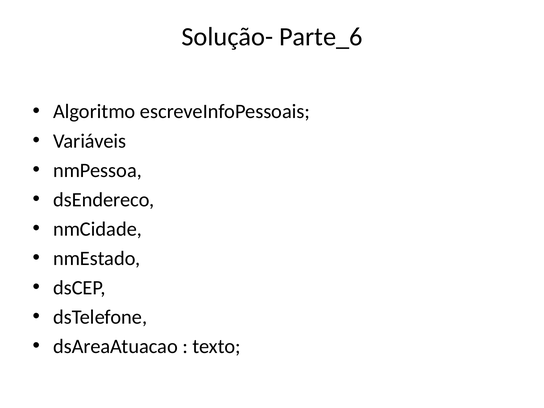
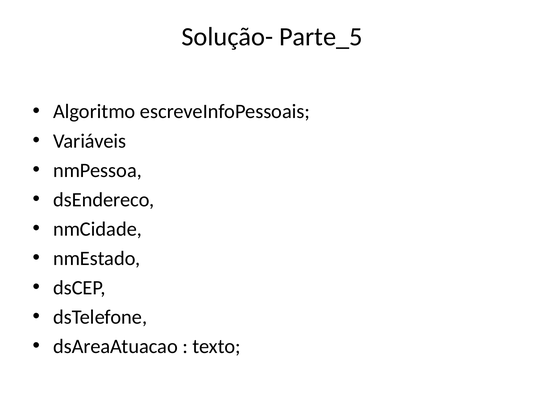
Parte_6: Parte_6 -> Parte_5
